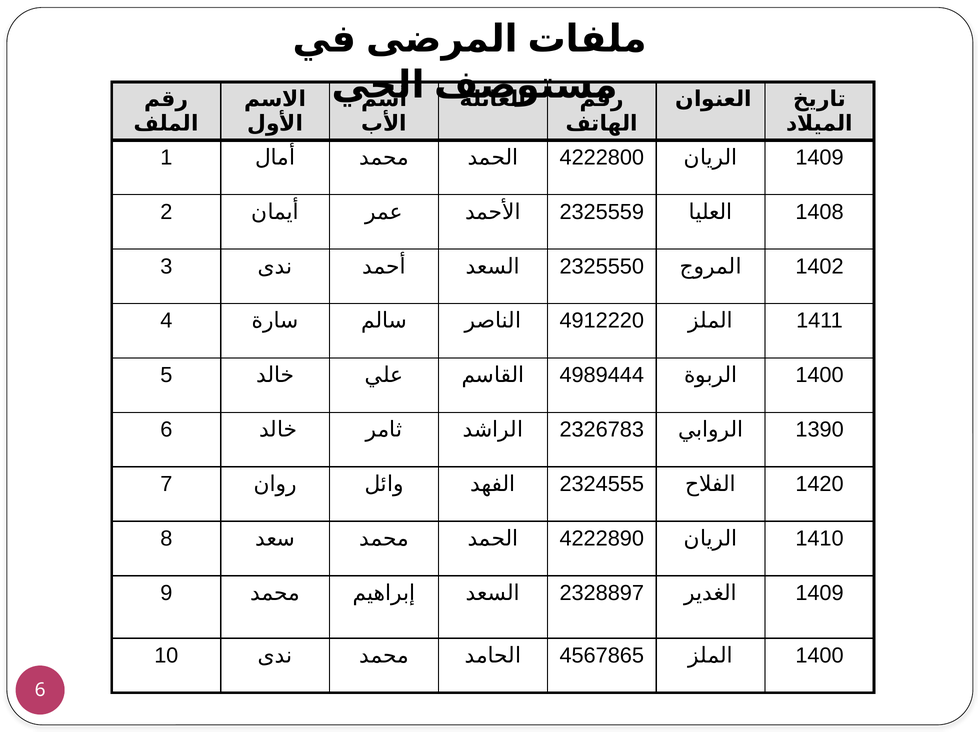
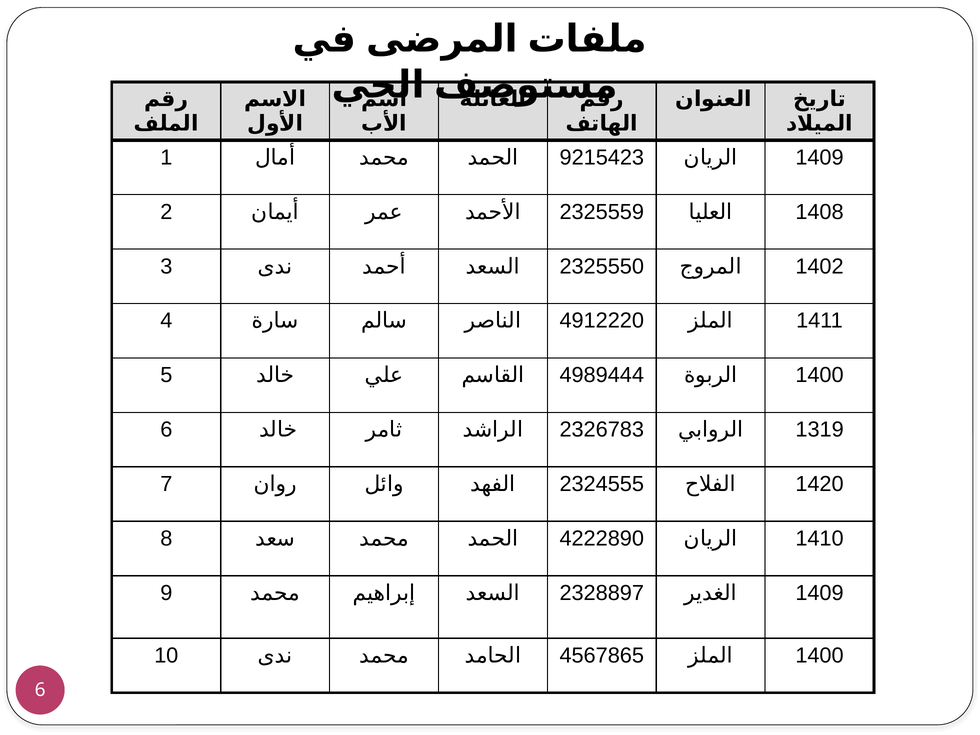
4222800: 4222800 -> 9215423
1390: 1390 -> 1319
